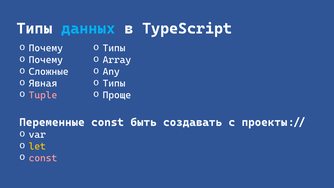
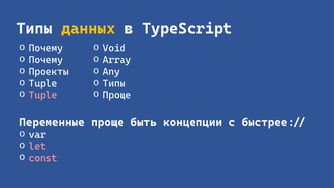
данных colour: light blue -> yellow
Типы at (114, 48): Типы -> Void
Сложные: Сложные -> Проекты
Явная at (43, 83): Явная -> Tuple
Переменные const: const -> проще
создавать: создавать -> концепции
проекты: проекты -> быстрее
let colour: yellow -> pink
